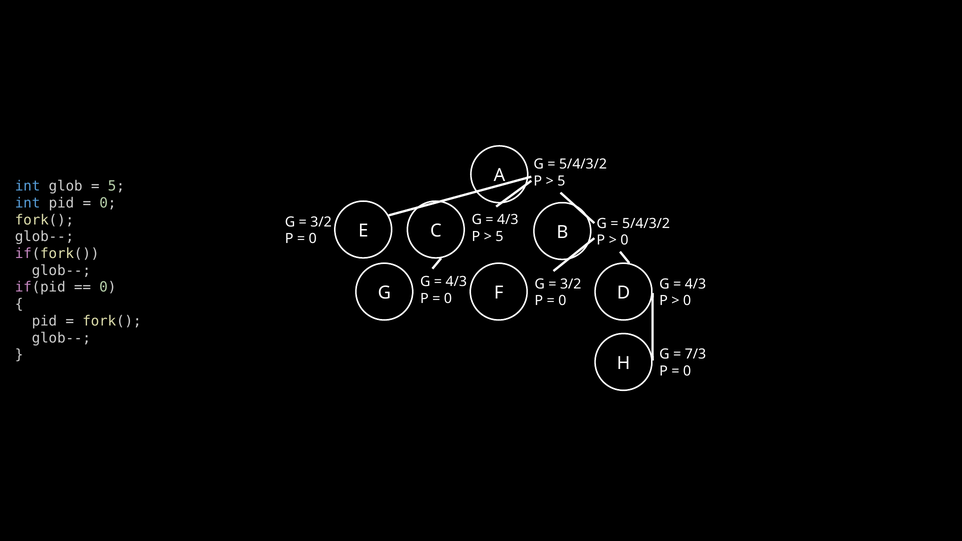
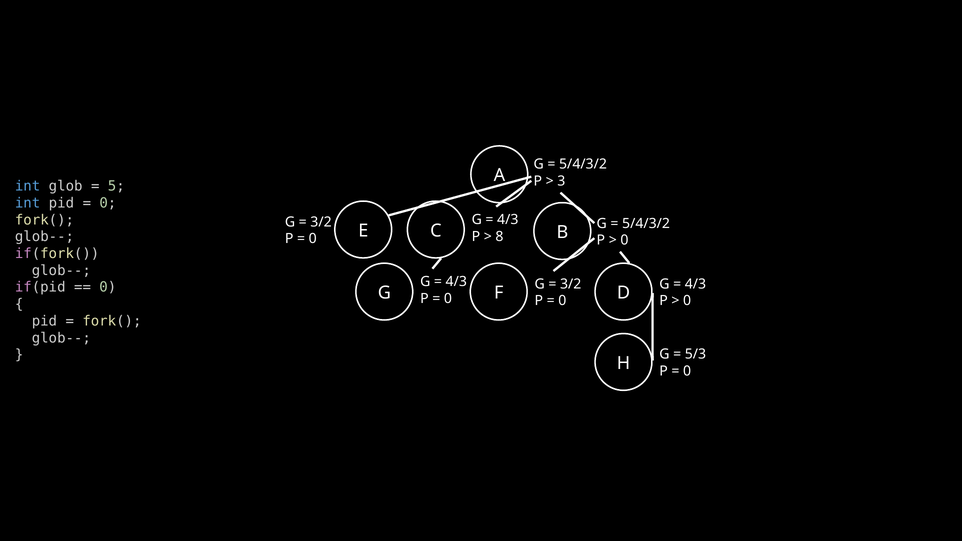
5 at (561, 181): 5 -> 3
5 at (499, 236): 5 -> 8
7/3: 7/3 -> 5/3
